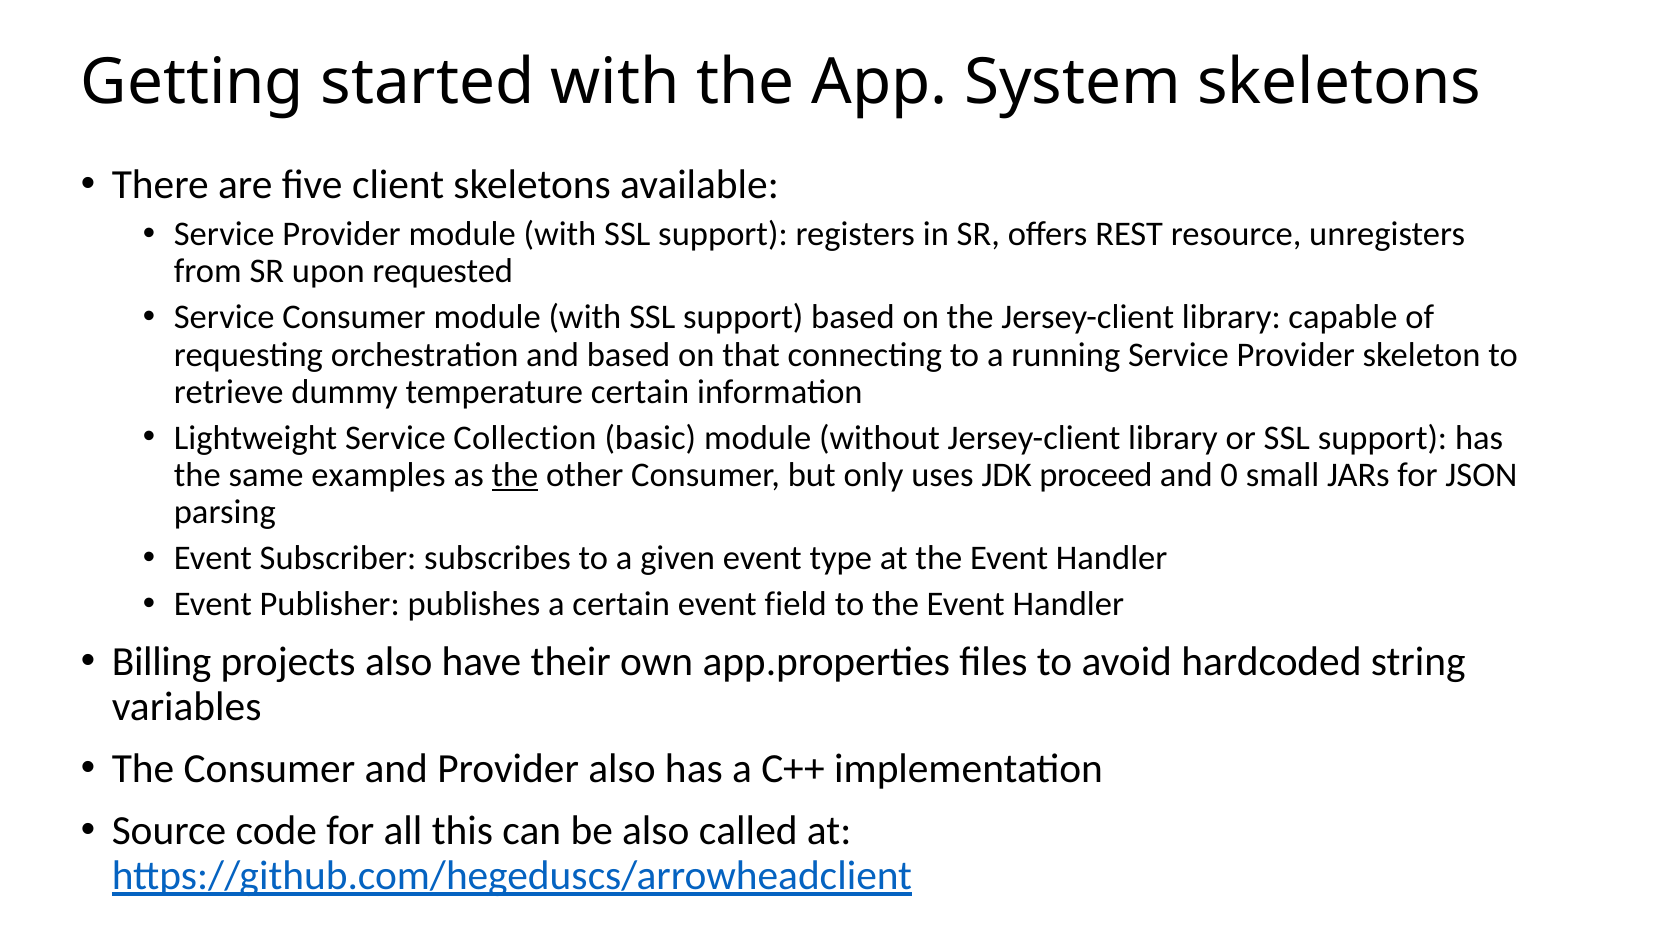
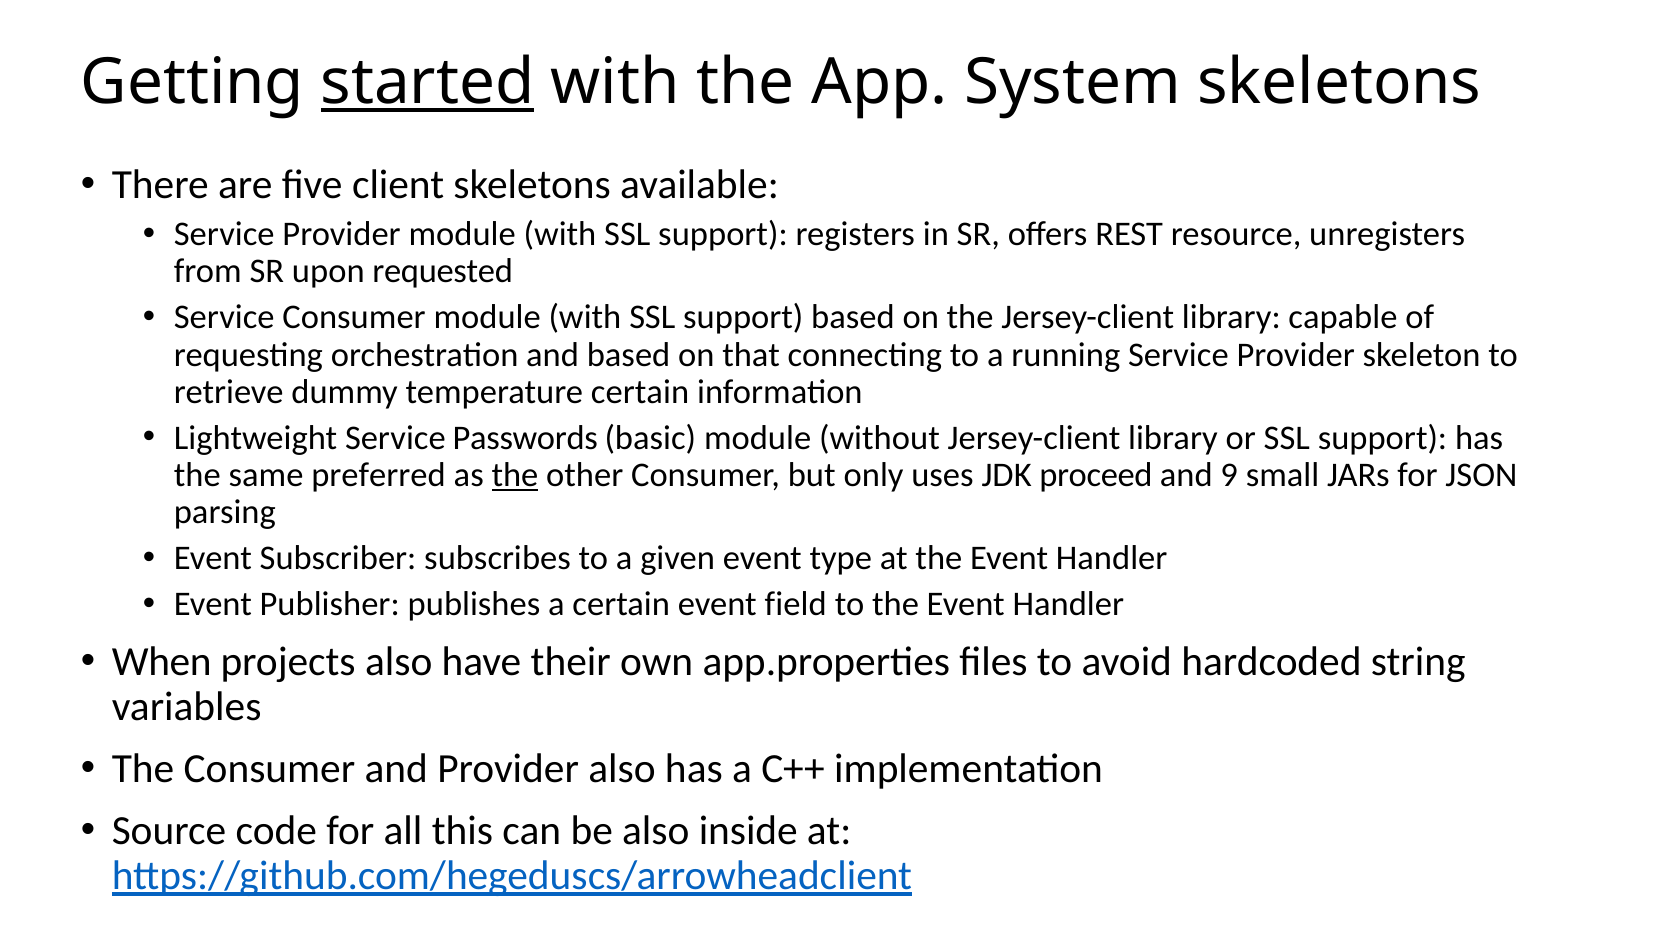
started underline: none -> present
Collection: Collection -> Passwords
examples: examples -> preferred
0: 0 -> 9
Billing: Billing -> When
called: called -> inside
